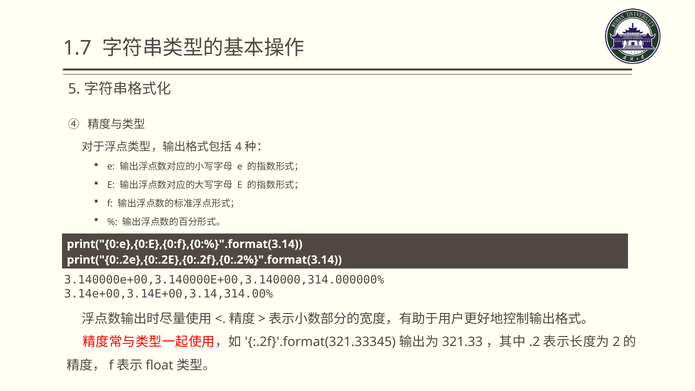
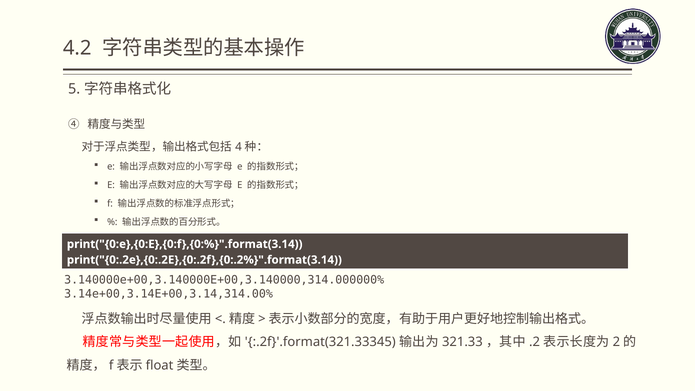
1.7: 1.7 -> 4.2
